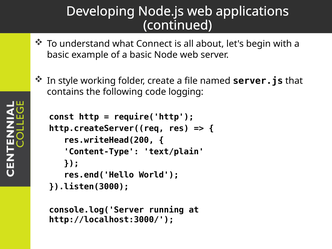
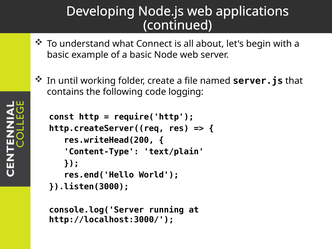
style: style -> until
